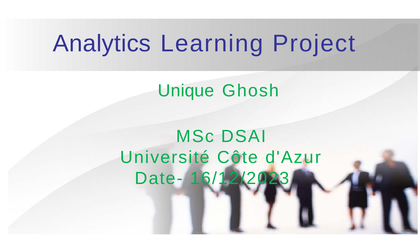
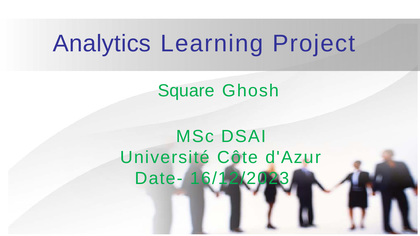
Unique: Unique -> Square
